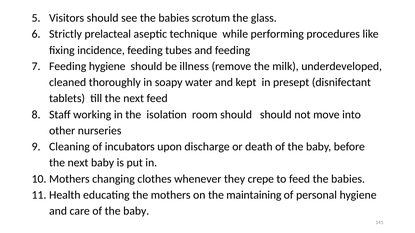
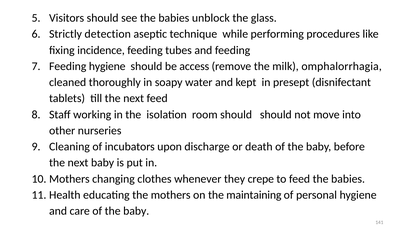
scrotum: scrotum -> unblock
prelacteal: prelacteal -> detection
illness: illness -> access
underdeveloped: underdeveloped -> omphalorrhagia
